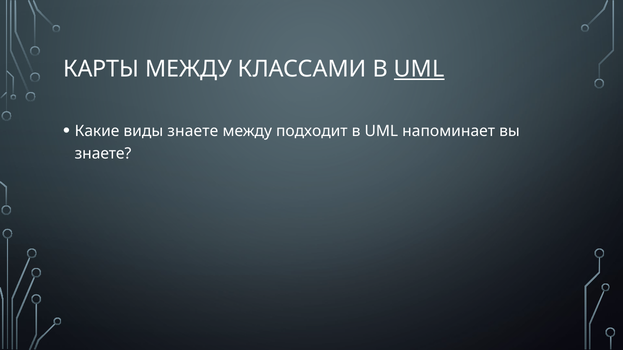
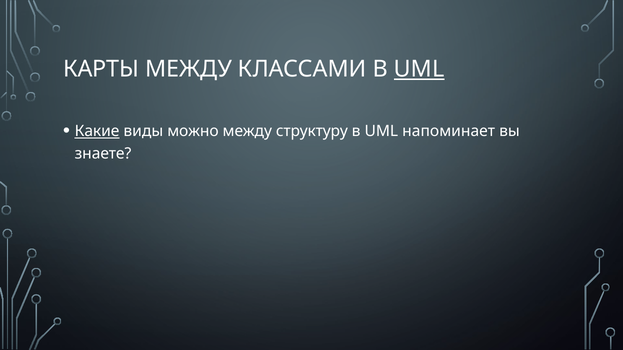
Какие underline: none -> present
виды знаете: знаете -> можно
подходит: подходит -> структуру
